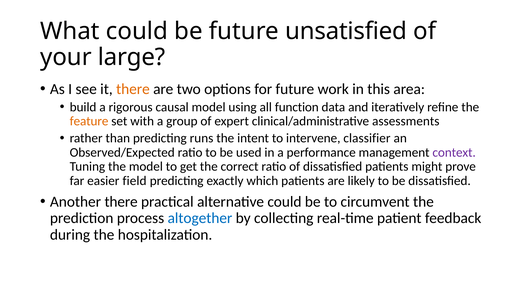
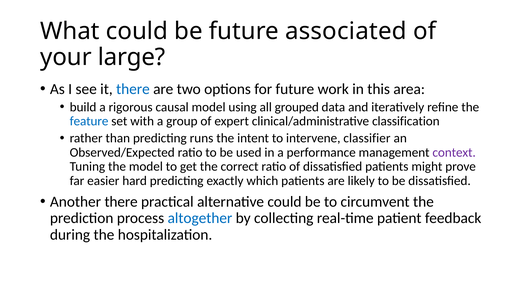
unsatisfied: unsatisfied -> associated
there at (133, 89) colour: orange -> blue
function: function -> grouped
feature colour: orange -> blue
assessments: assessments -> classification
field: field -> hard
